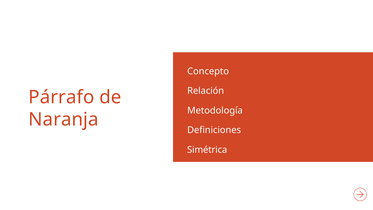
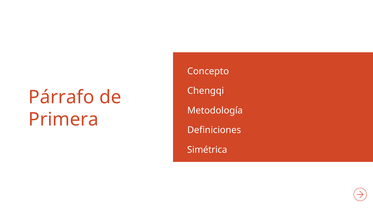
Relación: Relación -> Chengqi
Naranja: Naranja -> Primera
